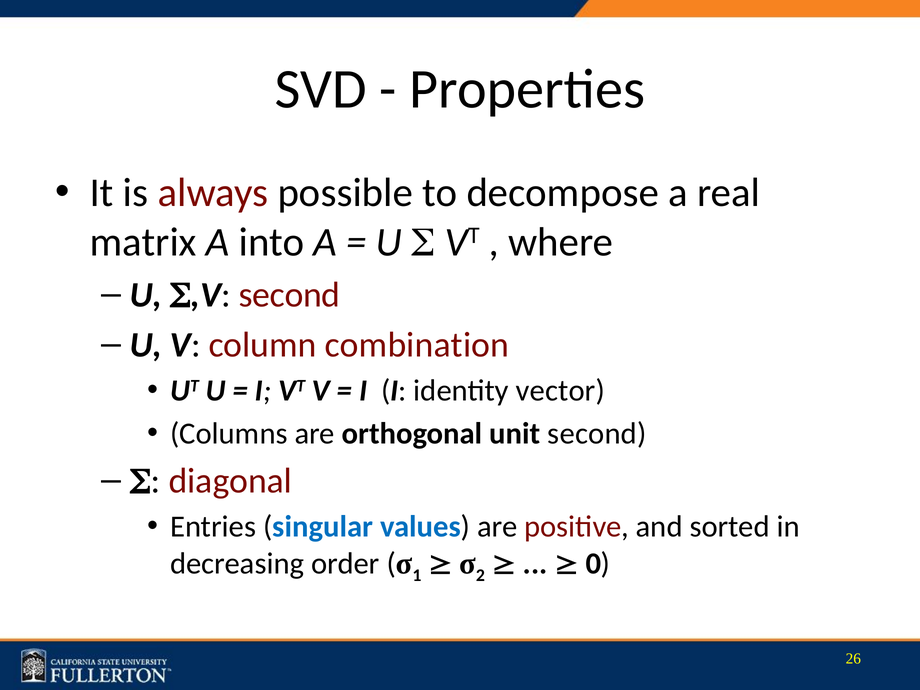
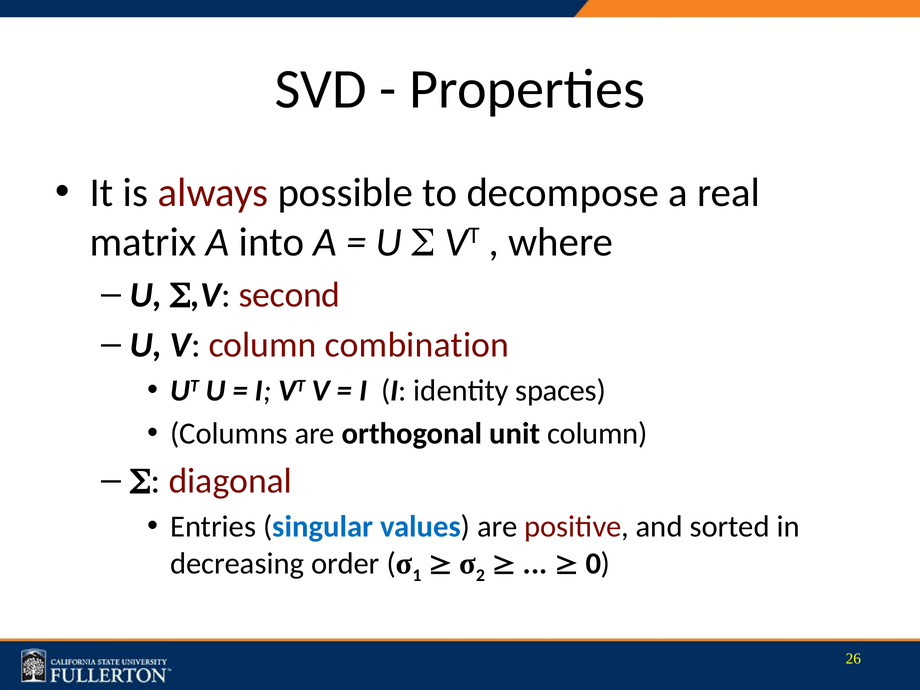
vector: vector -> spaces
unit second: second -> column
